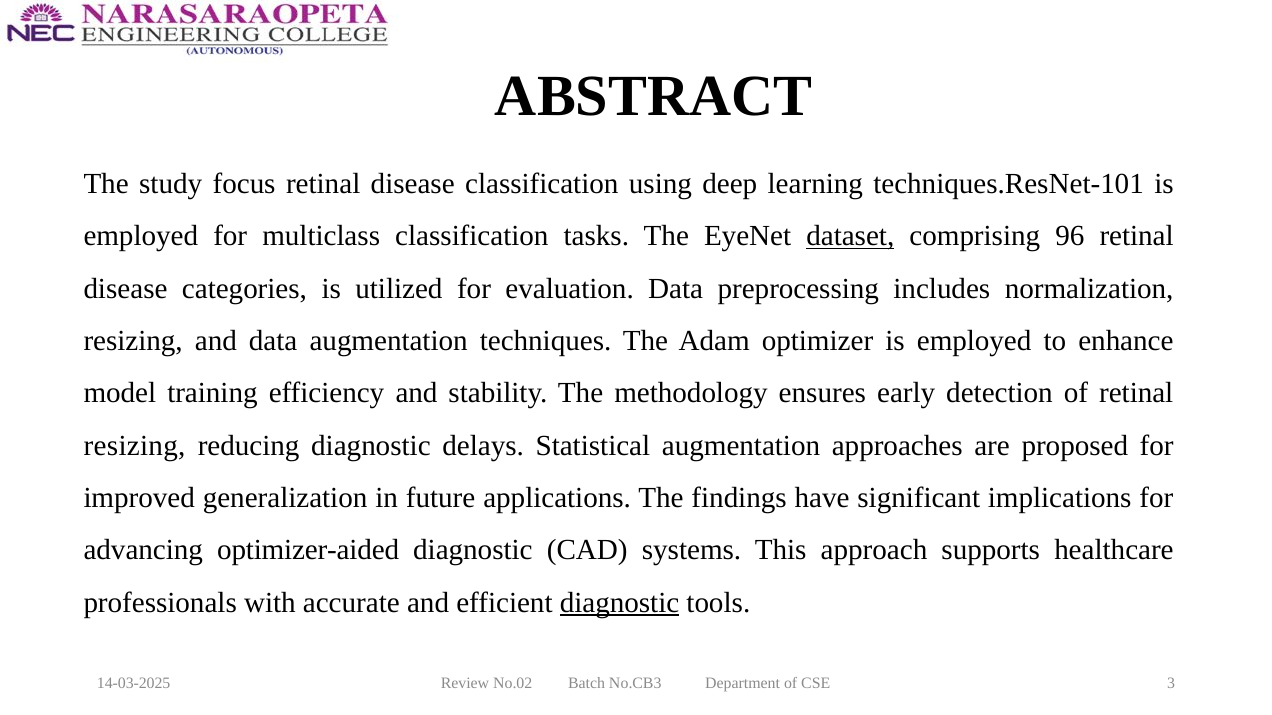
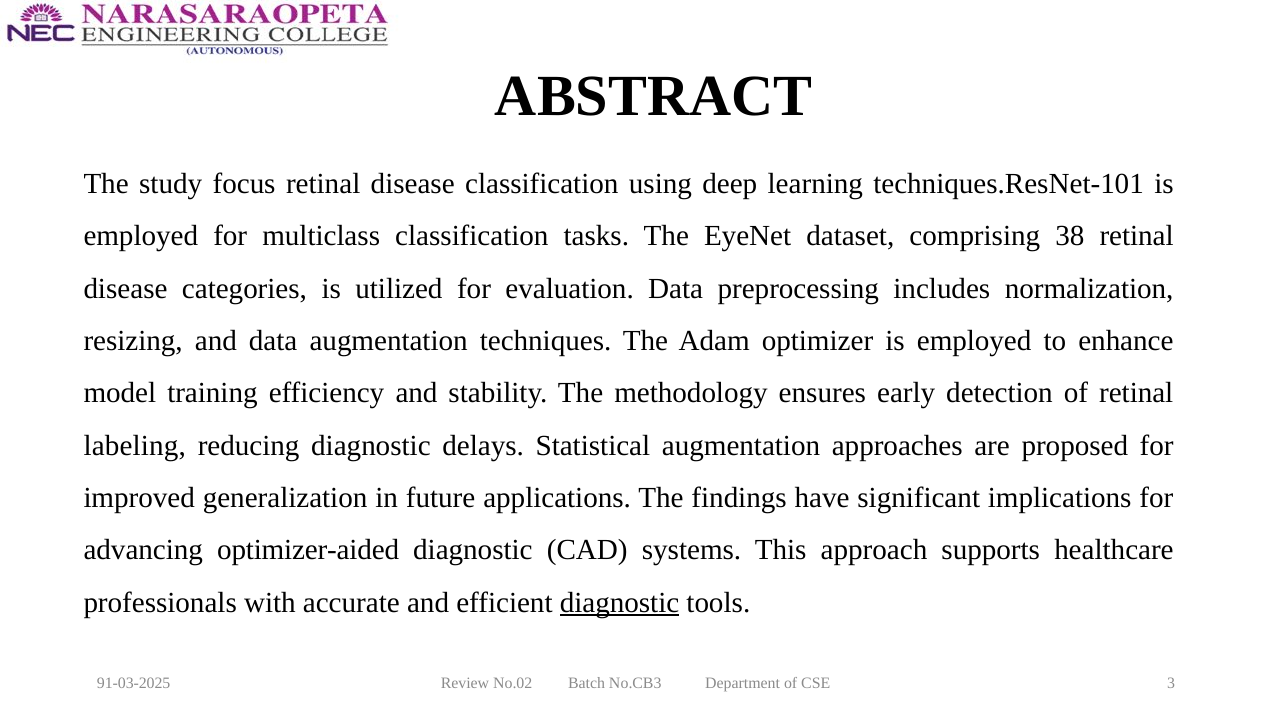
dataset underline: present -> none
96: 96 -> 38
resizing at (135, 446): resizing -> labeling
14-03-2025: 14-03-2025 -> 91-03-2025
